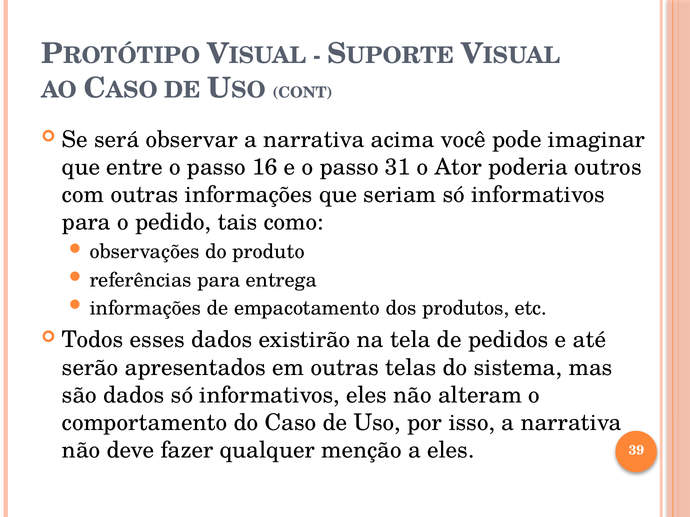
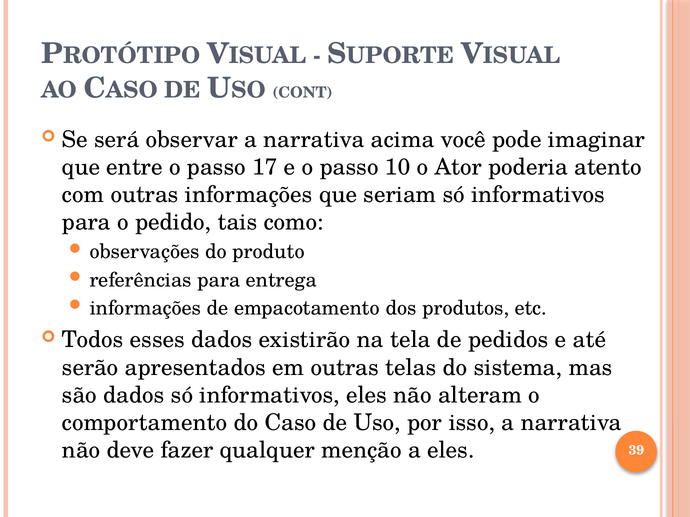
16: 16 -> 17
31: 31 -> 10
outros: outros -> atento
